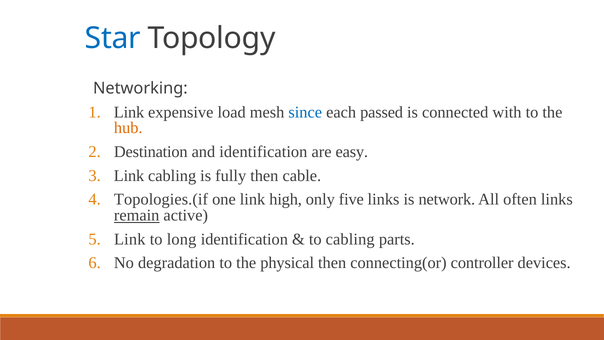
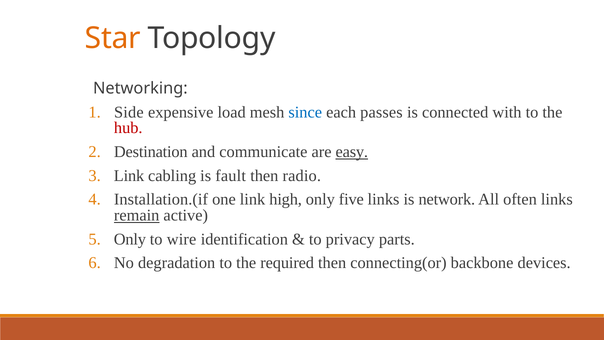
Star colour: blue -> orange
Link at (129, 112): Link -> Side
passed: passed -> passes
hub colour: orange -> red
and identification: identification -> communicate
easy underline: none -> present
fully: fully -> fault
cable: cable -> radio
Topologies.(if: Topologies.(if -> Installation.(if
Link at (130, 239): Link -> Only
long: long -> wire
to cabling: cabling -> privacy
physical: physical -> required
controller: controller -> backbone
